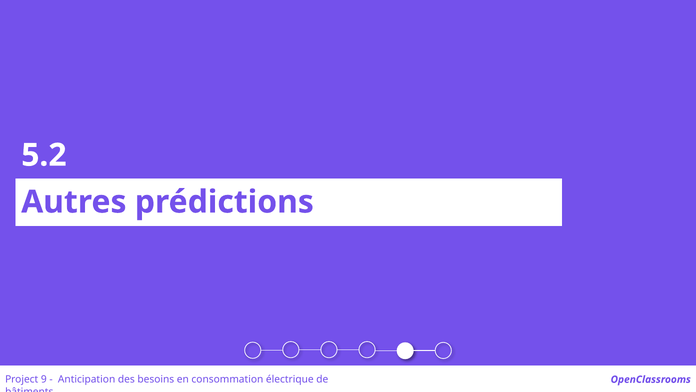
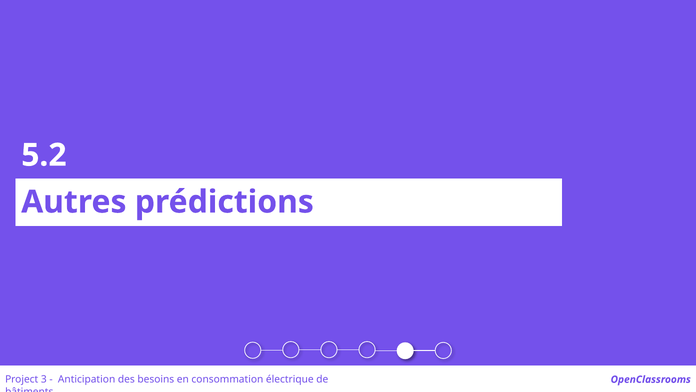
9: 9 -> 3
